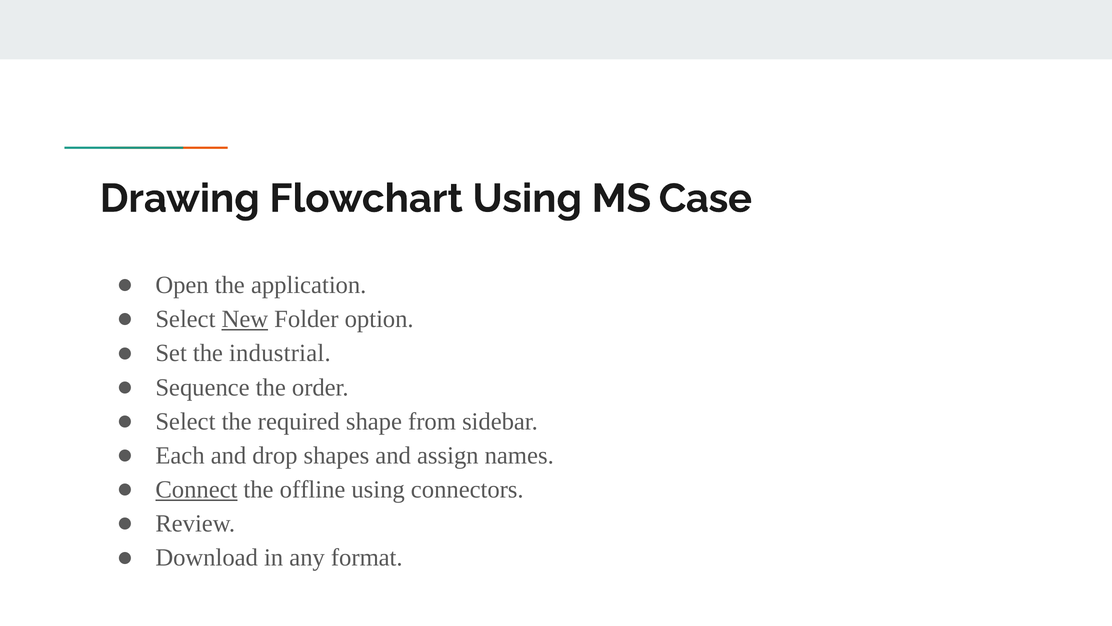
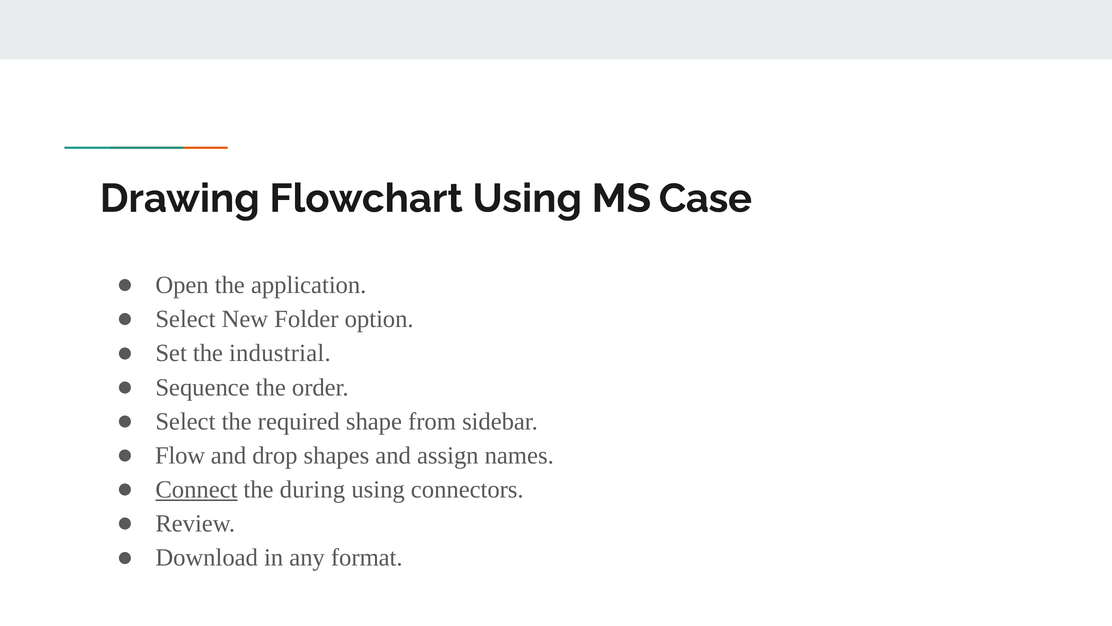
New underline: present -> none
Each: Each -> Flow
offline: offline -> during
